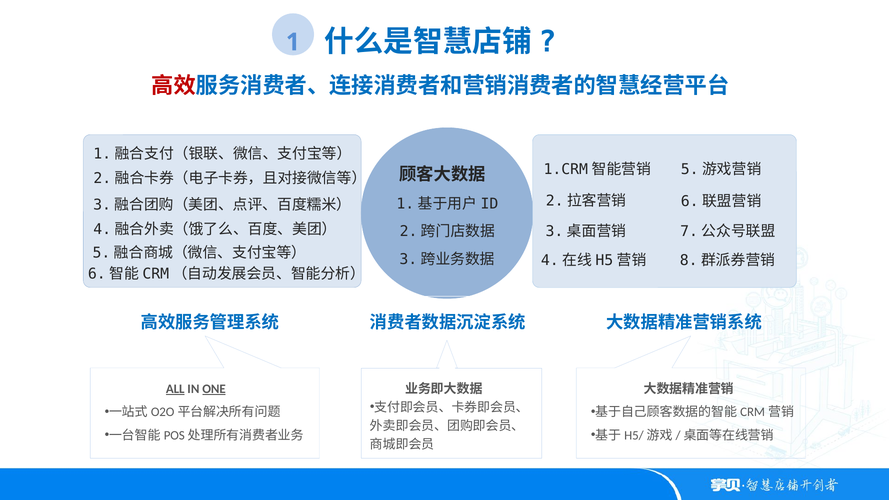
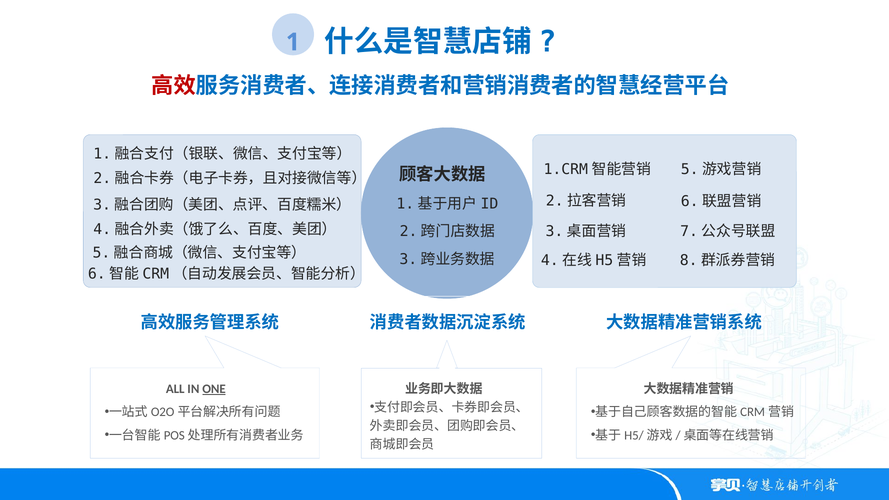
ALL underline: present -> none
